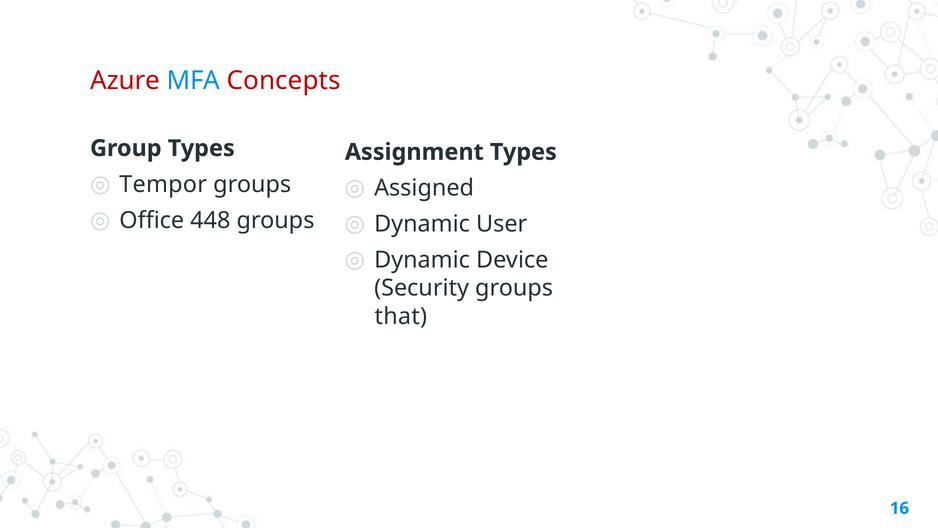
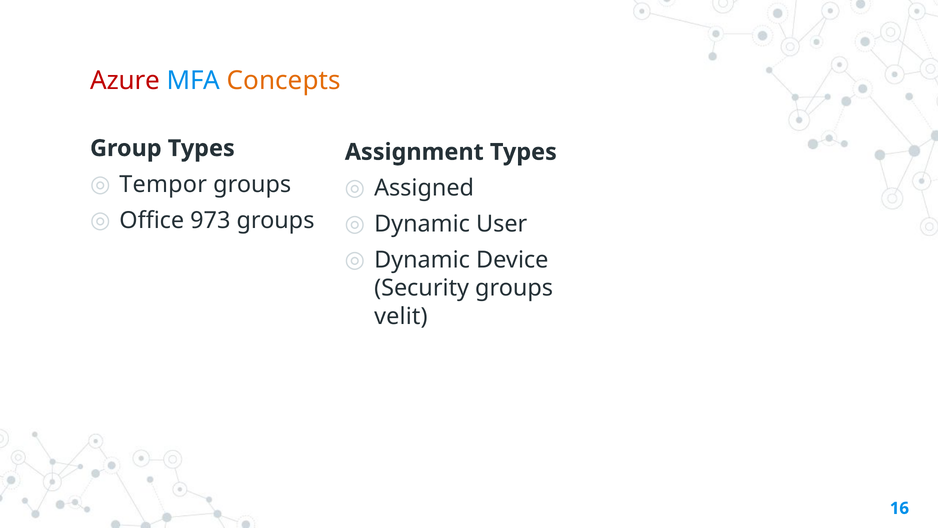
Concepts colour: red -> orange
448: 448 -> 973
that: that -> velit
